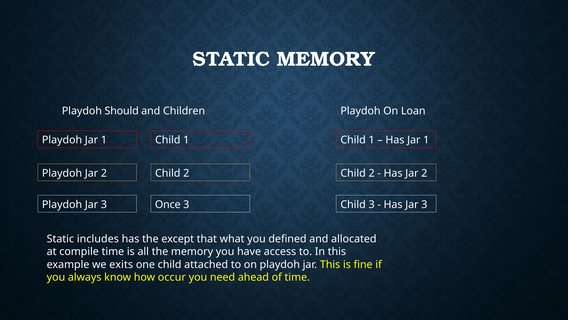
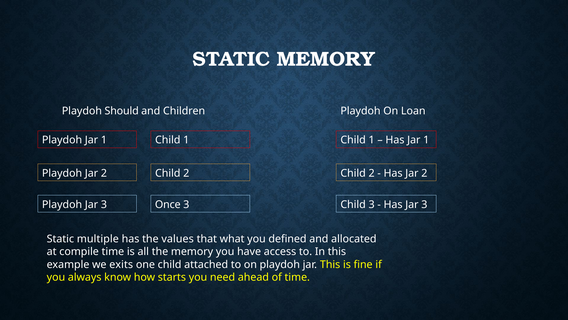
includes: includes -> multiple
except: except -> values
occur: occur -> starts
